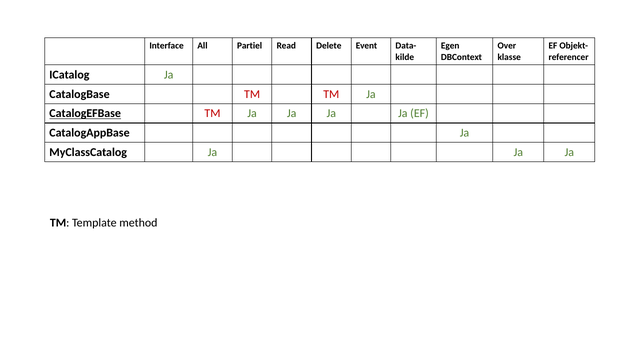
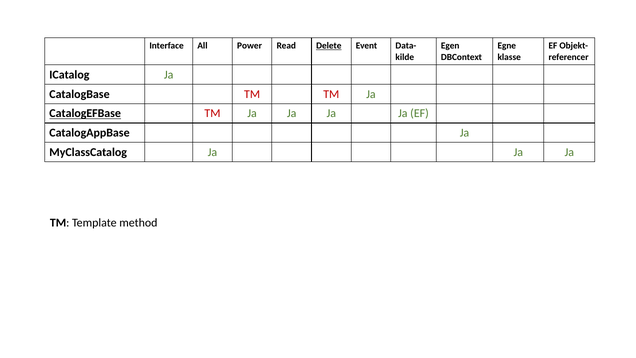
Partiel: Partiel -> Power
Delete underline: none -> present
Over: Over -> Egne
